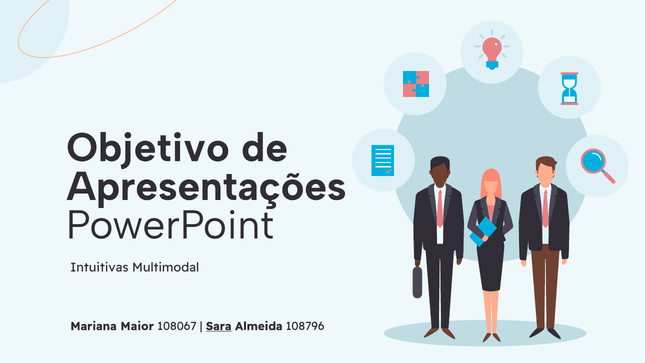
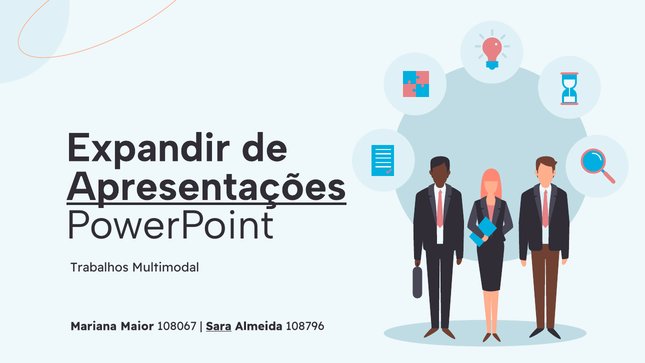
Objetivo: Objetivo -> Expandir
Apresentações underline: none -> present
Intuitivas: Intuitivas -> Trabalhos
